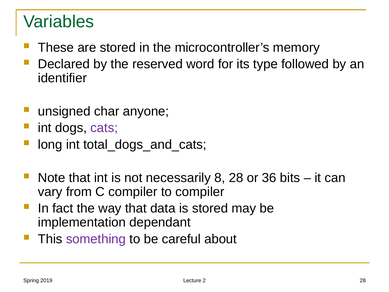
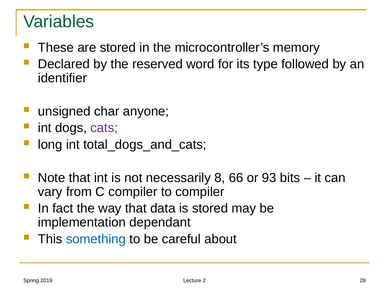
8 28: 28 -> 66
36: 36 -> 93
something colour: purple -> blue
